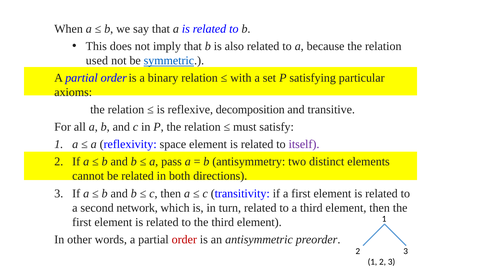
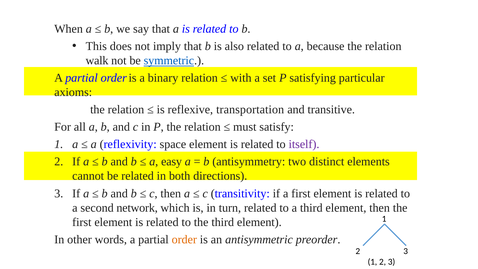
used: used -> walk
decomposition: decomposition -> transportation
pass: pass -> easy
order at (184, 239) colour: red -> orange
